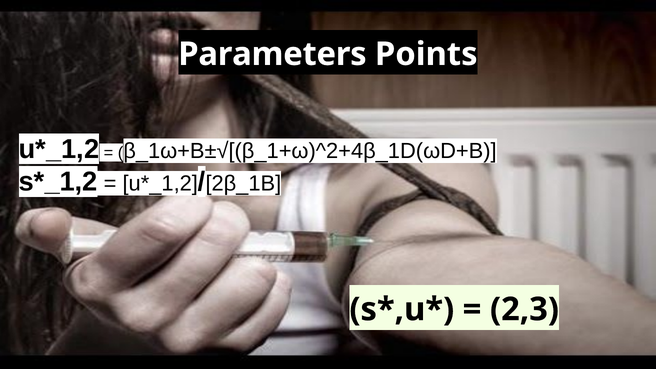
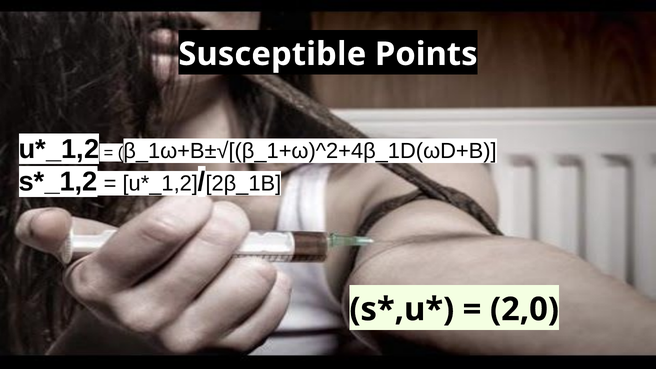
Parameters: Parameters -> Susceptible
2,3: 2,3 -> 2,0
